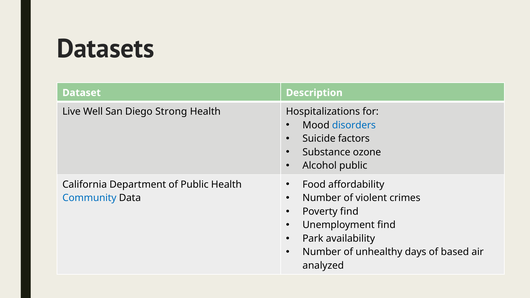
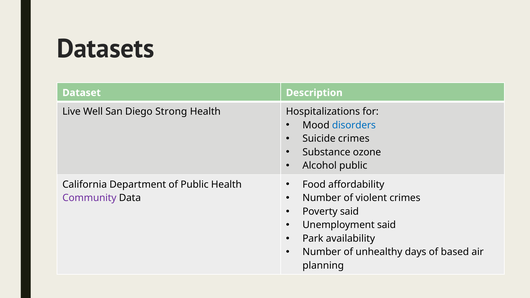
Suicide factors: factors -> crimes
Community colour: blue -> purple
Poverty find: find -> said
Unemployment find: find -> said
analyzed: analyzed -> planning
